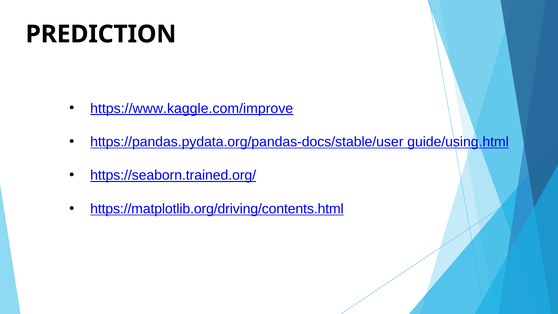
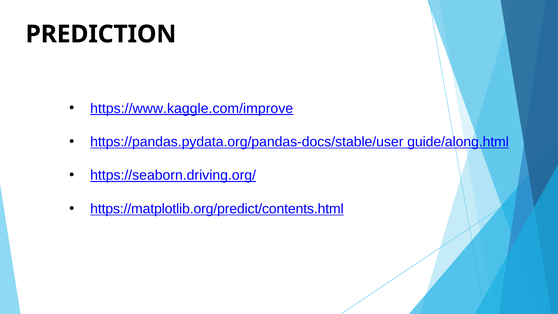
guide/using.html: guide/using.html -> guide/along.html
https://seaborn.trained.org/: https://seaborn.trained.org/ -> https://seaborn.driving.org/
https://matplotlib.org/driving/contents.html: https://matplotlib.org/driving/contents.html -> https://matplotlib.org/predict/contents.html
